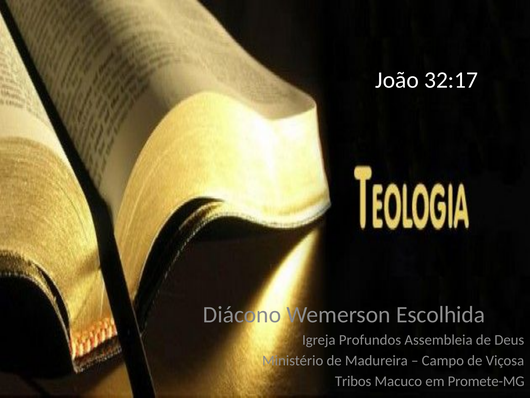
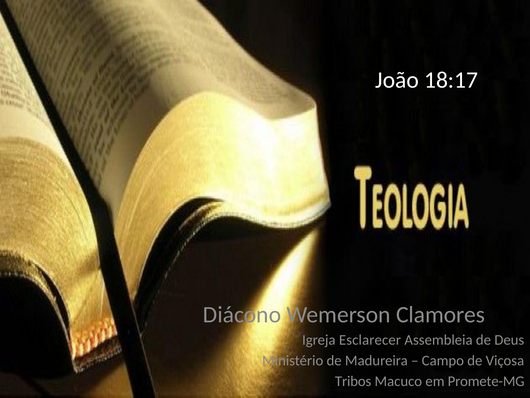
32:17: 32:17 -> 18:17
Escolhida: Escolhida -> Clamores
Profundos: Profundos -> Esclarecer
